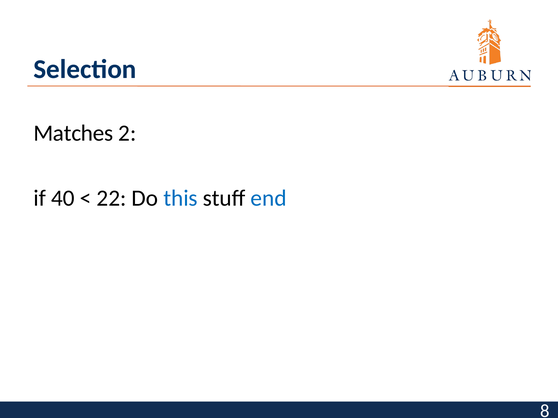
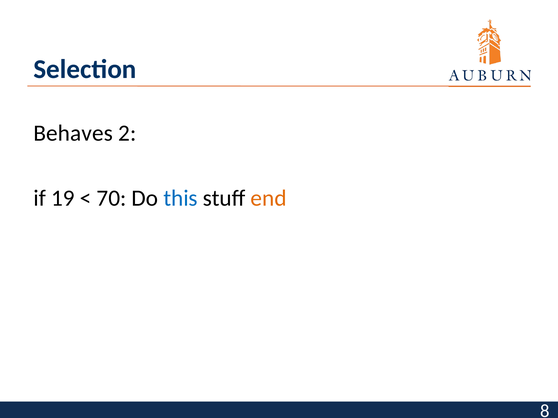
Matches: Matches -> Behaves
40: 40 -> 19
22: 22 -> 70
end colour: blue -> orange
